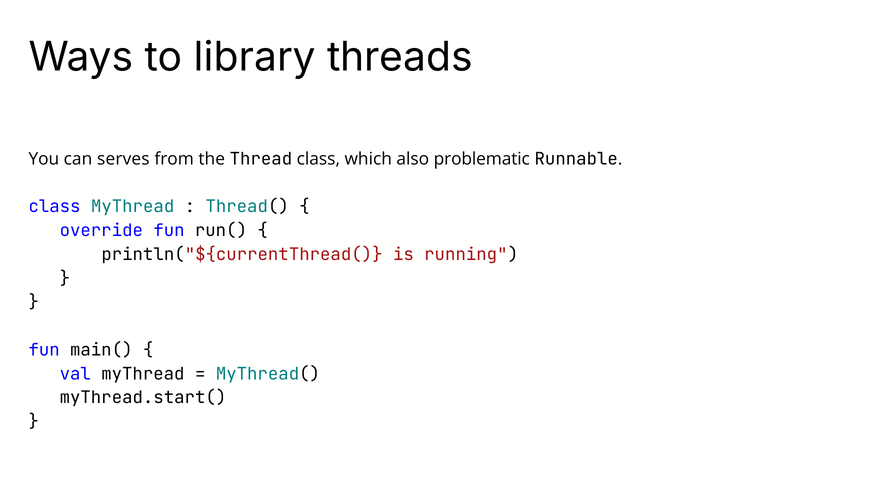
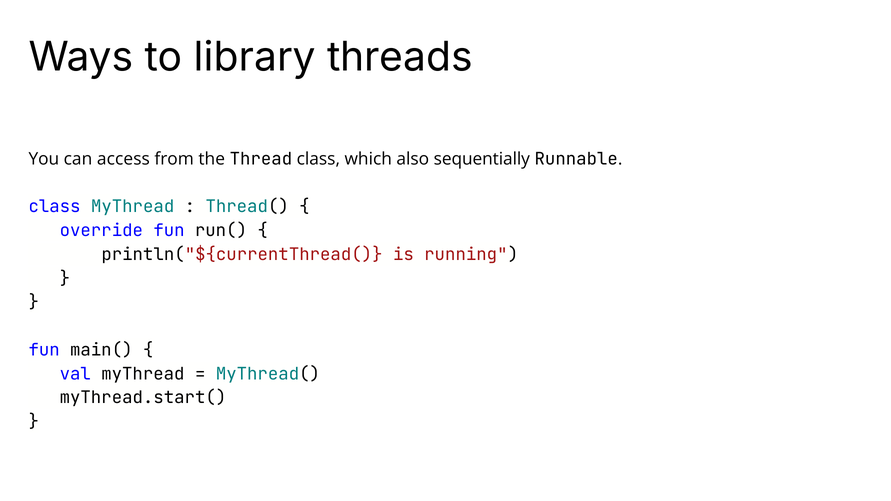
serves: serves -> access
problematic: problematic -> sequentially
